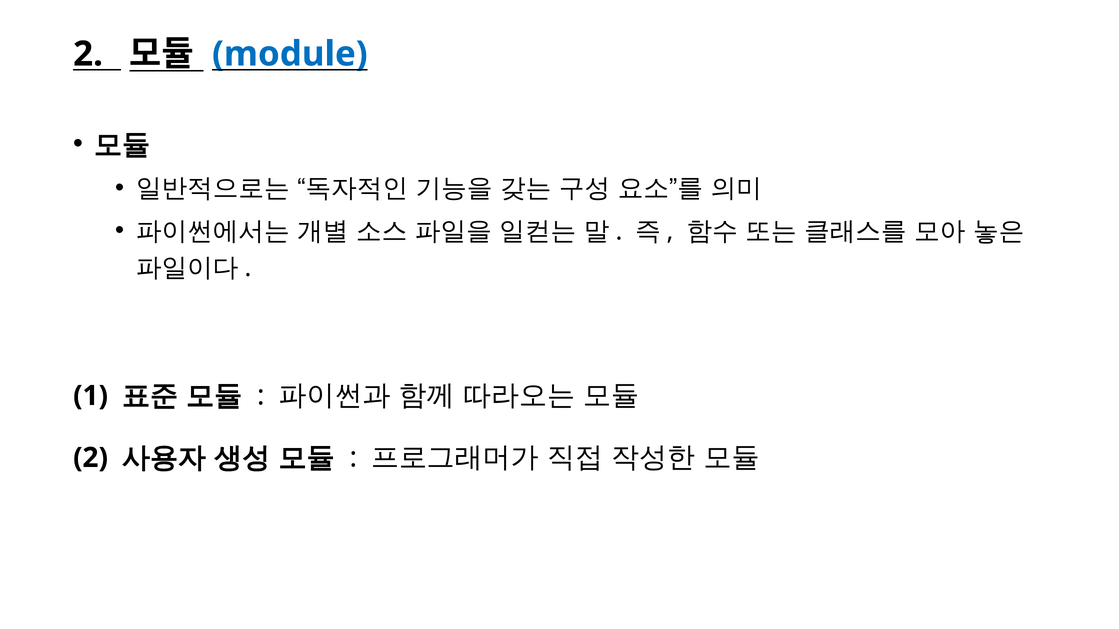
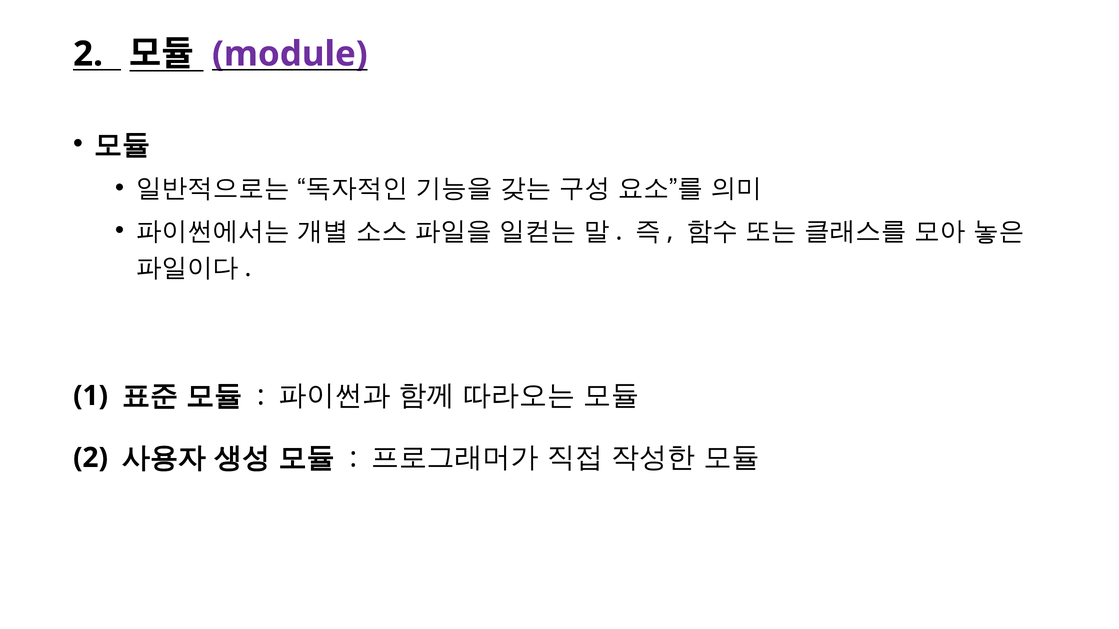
module colour: blue -> purple
